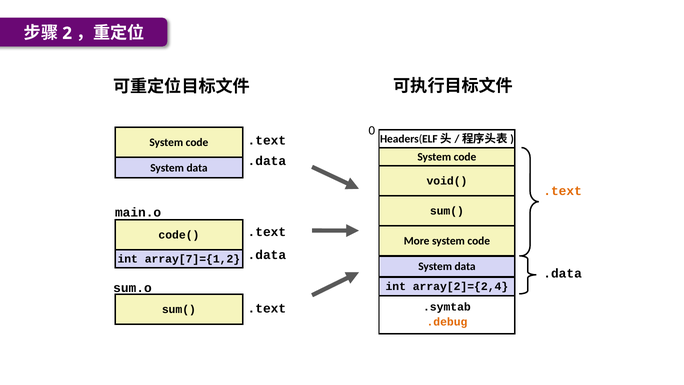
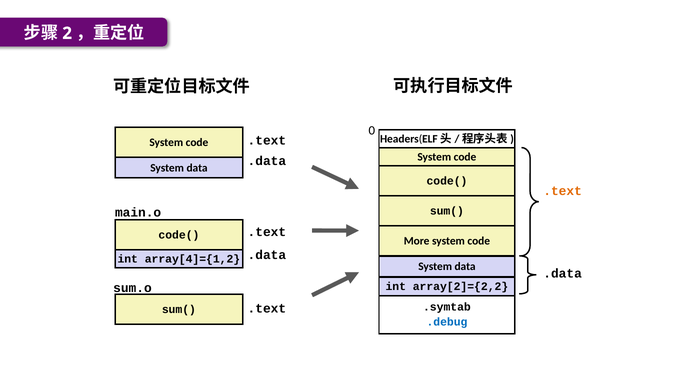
void( at (447, 181): void( -> code(
array[7]={1,2: array[7]={1,2 -> array[4]={1,2
array[2]={2,4: array[2]={2,4 -> array[2]={2,2
.debug colour: orange -> blue
